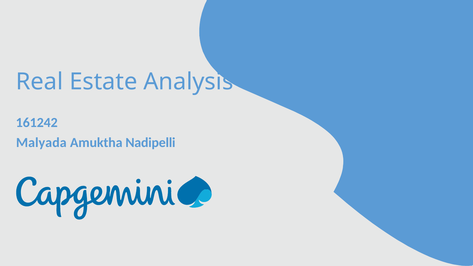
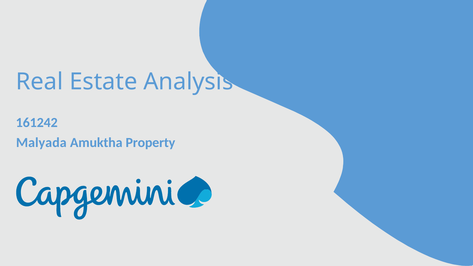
Nadipelli: Nadipelli -> Property
